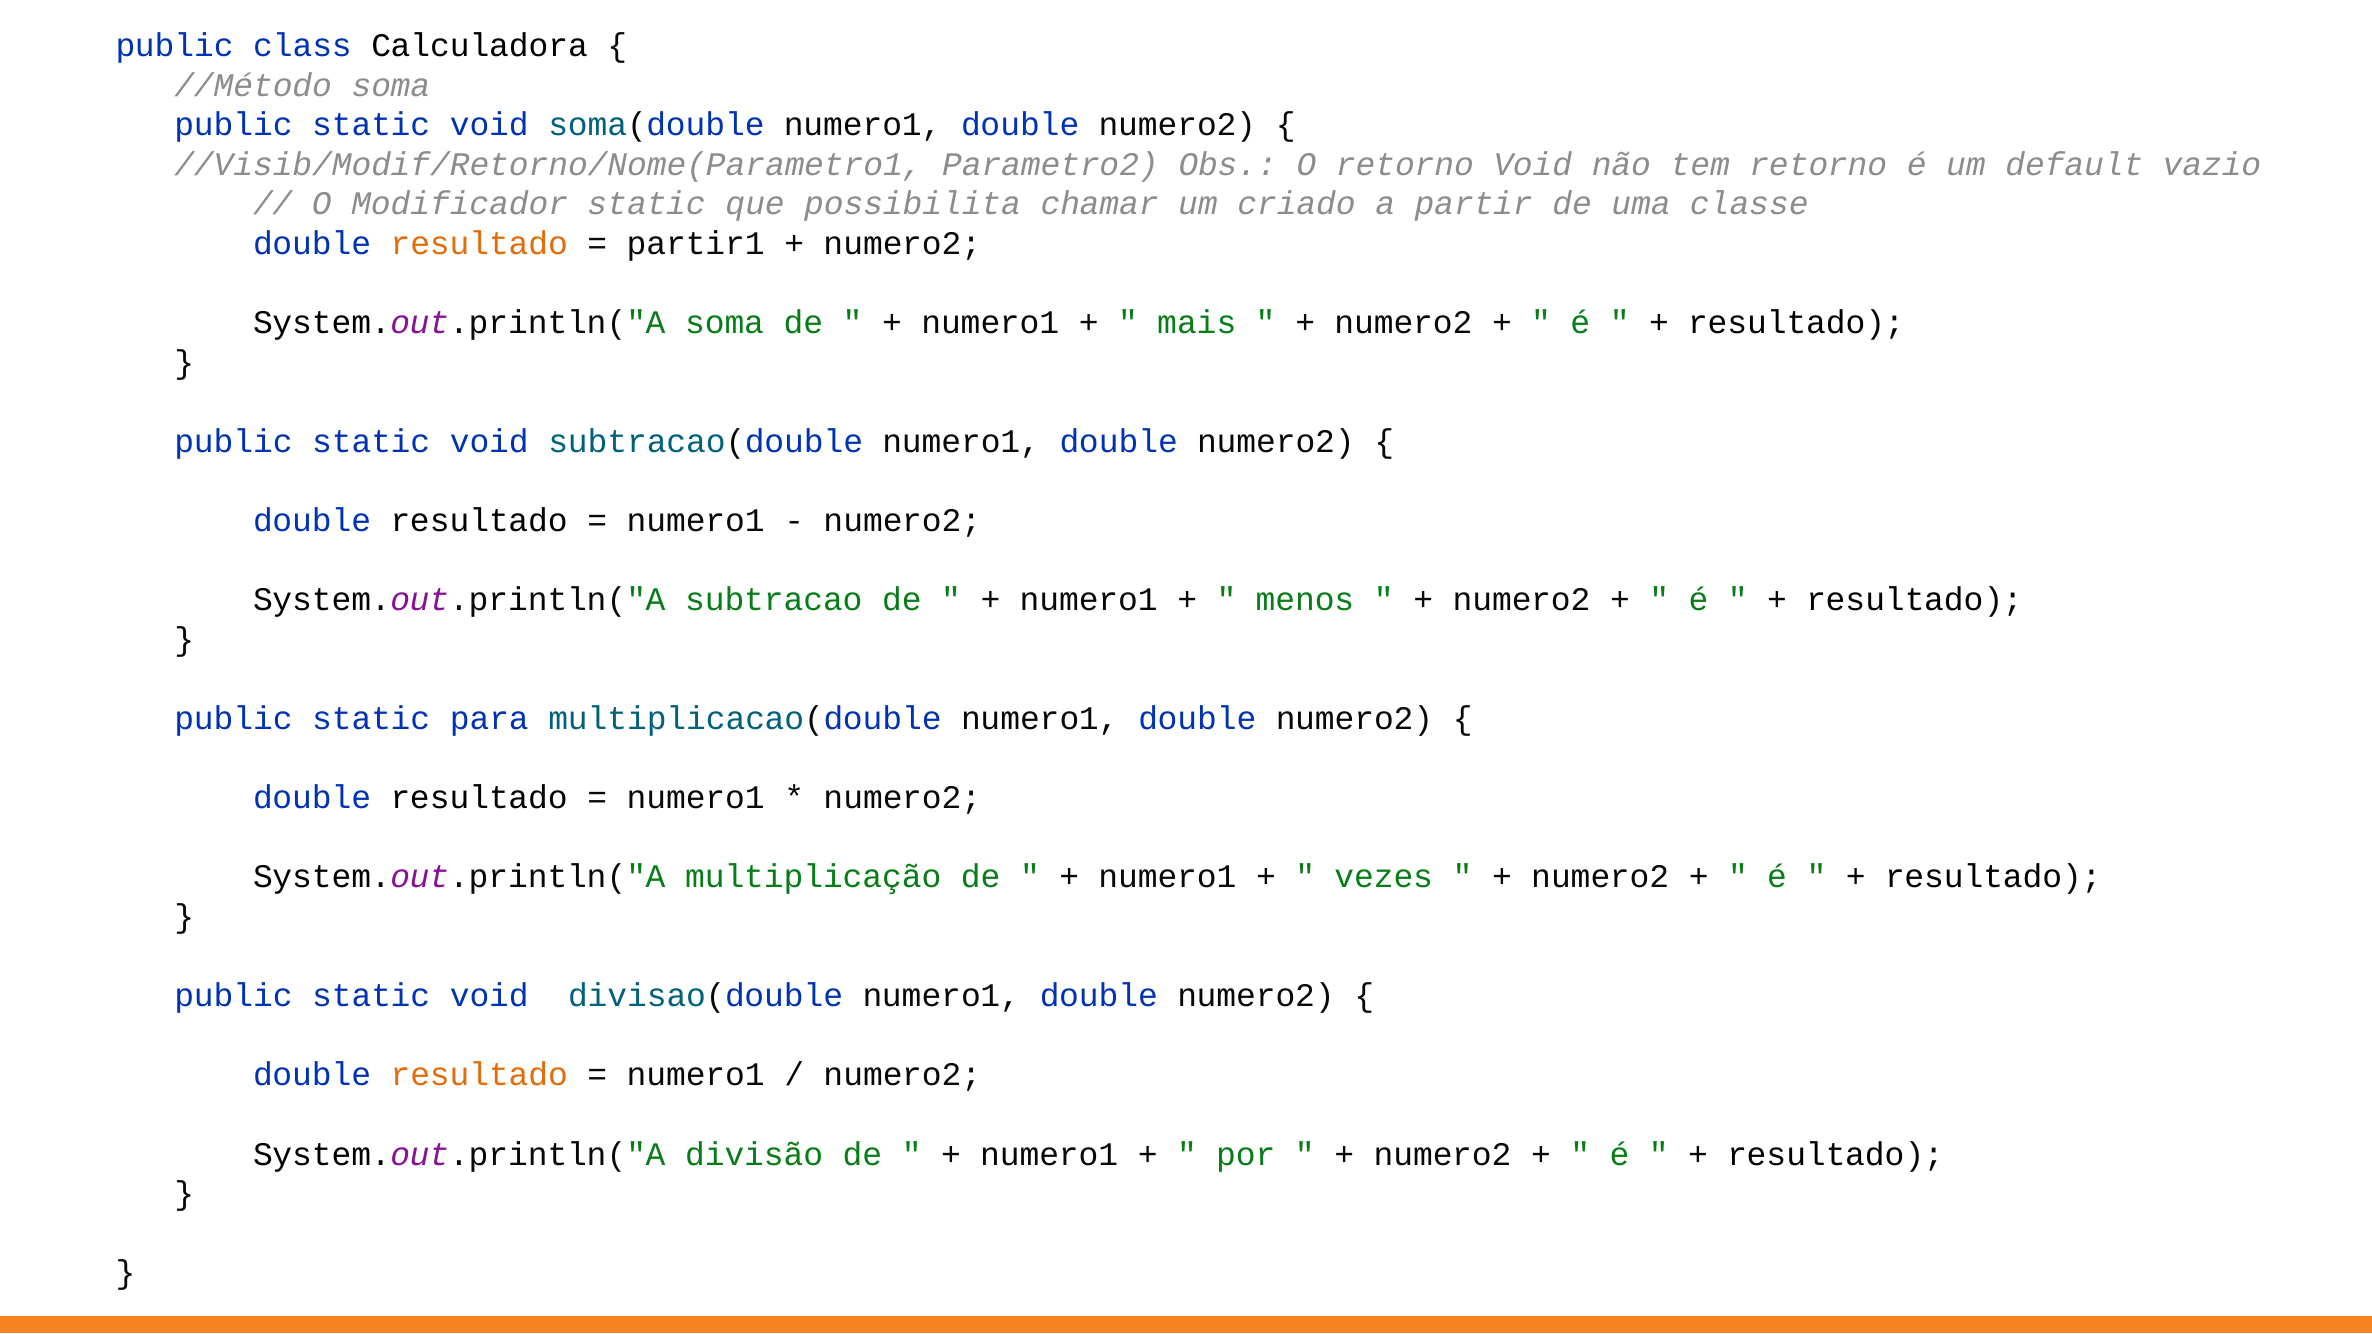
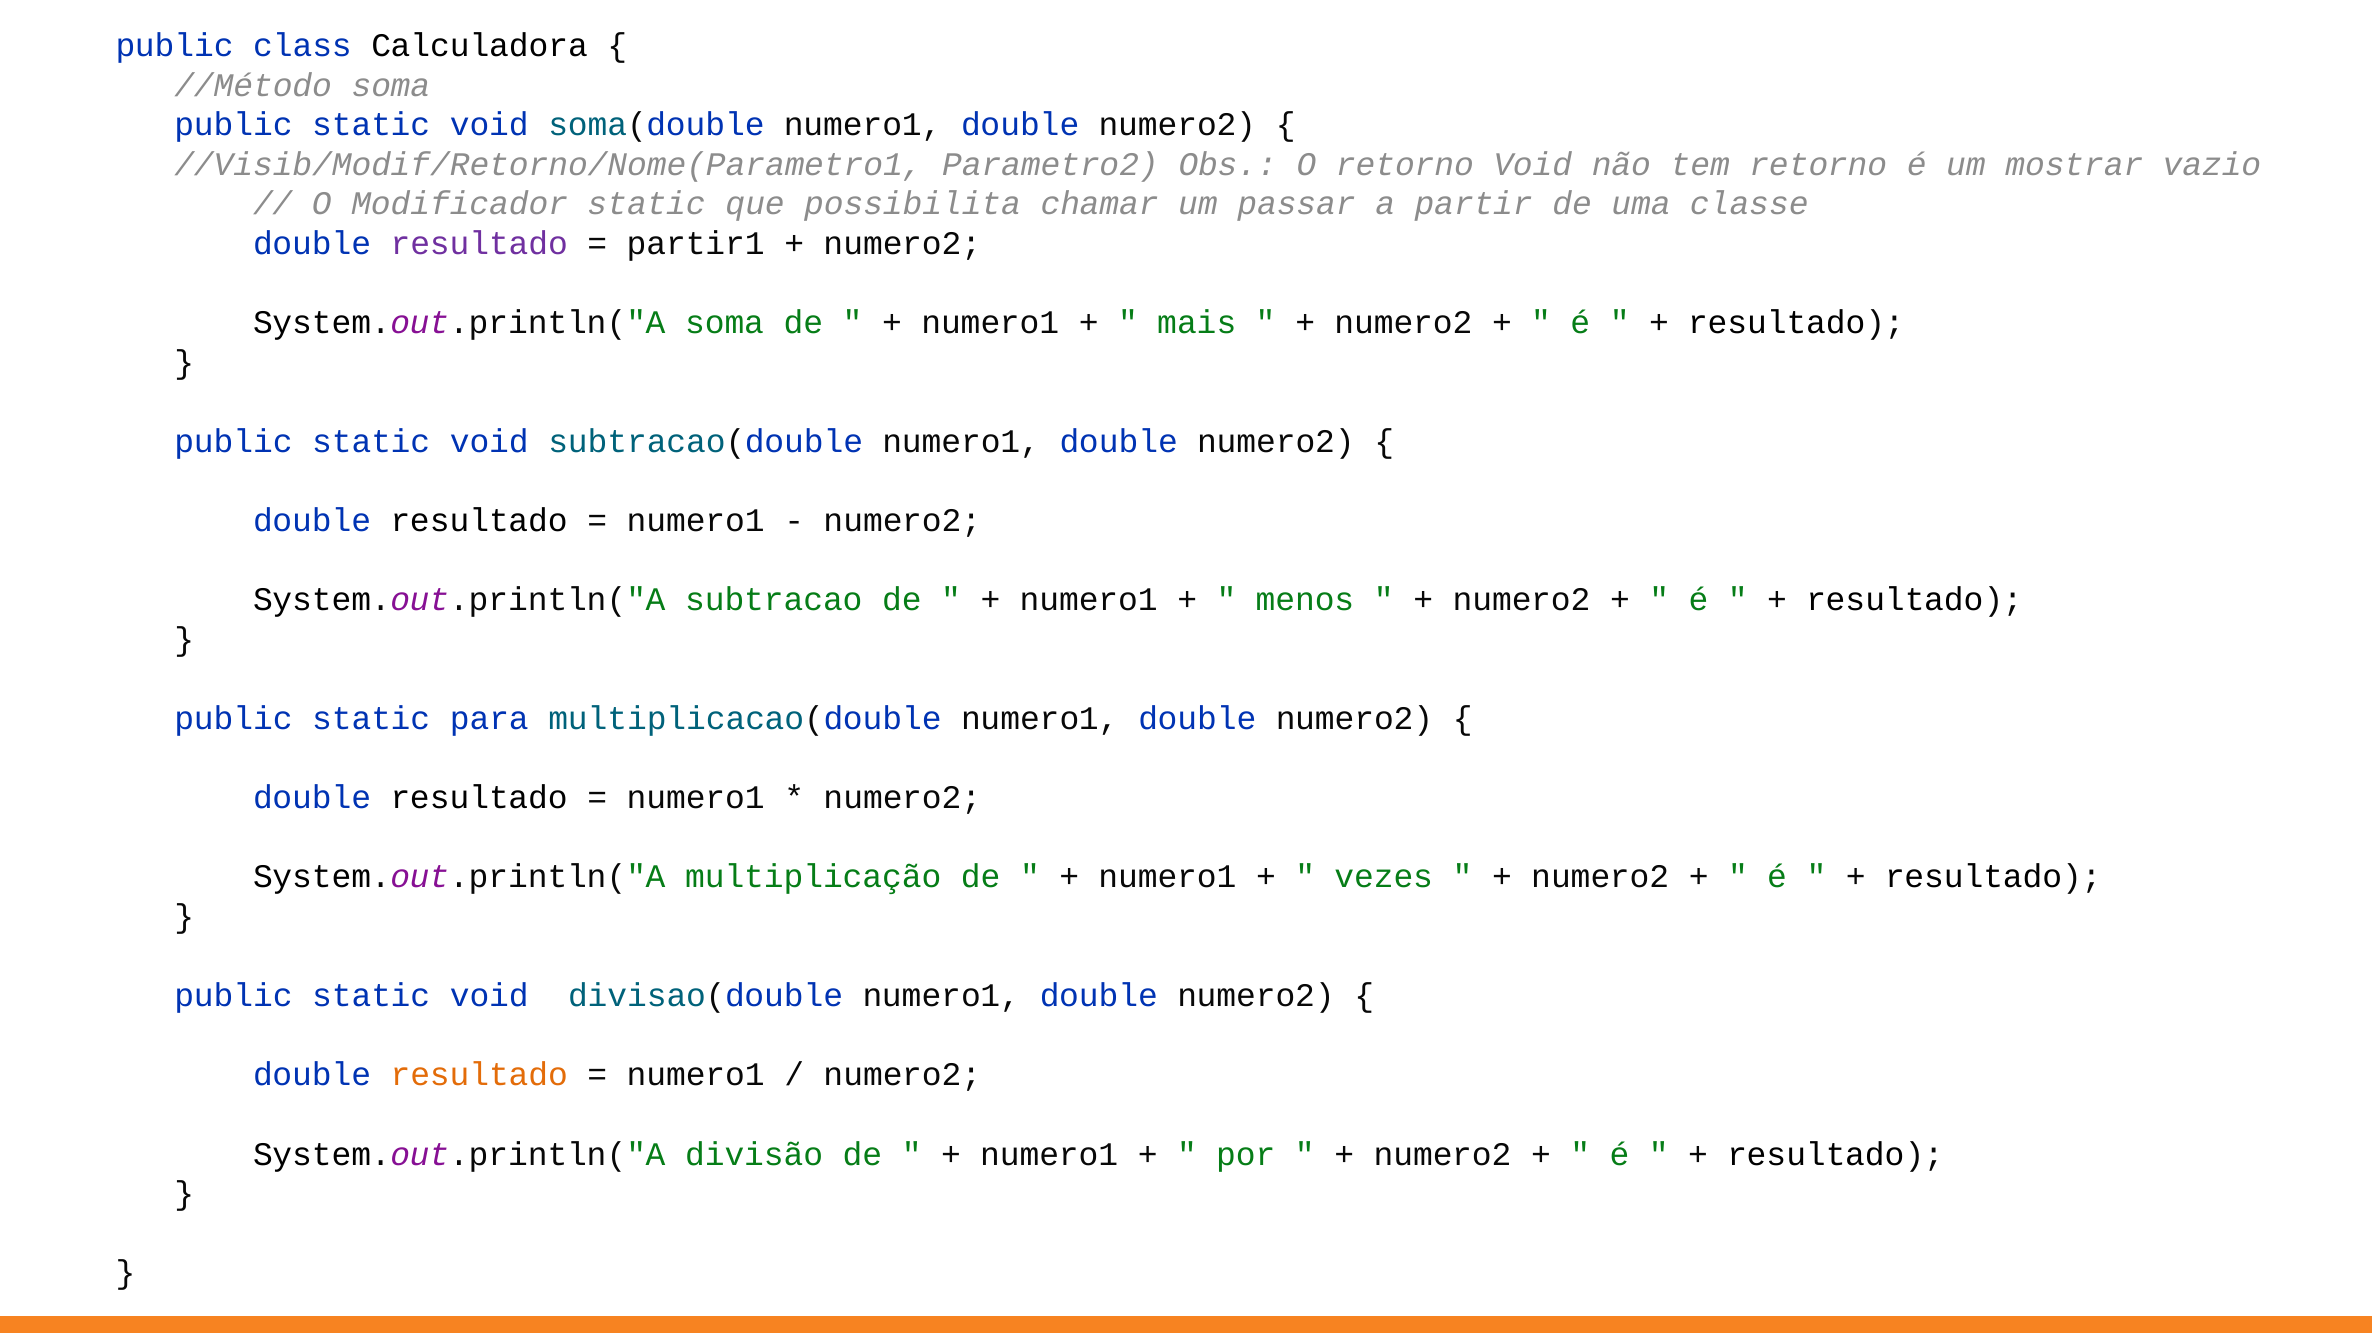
default: default -> mostrar
criado: criado -> passar
resultado at (479, 244) colour: orange -> purple
